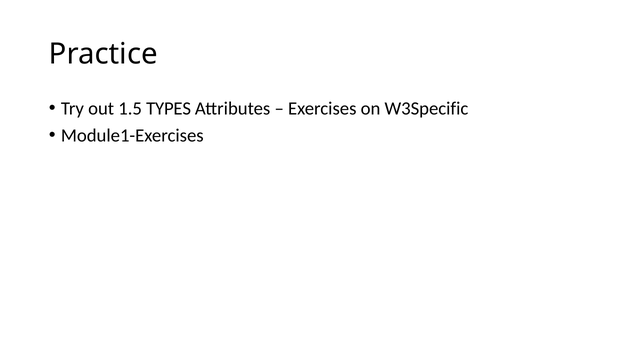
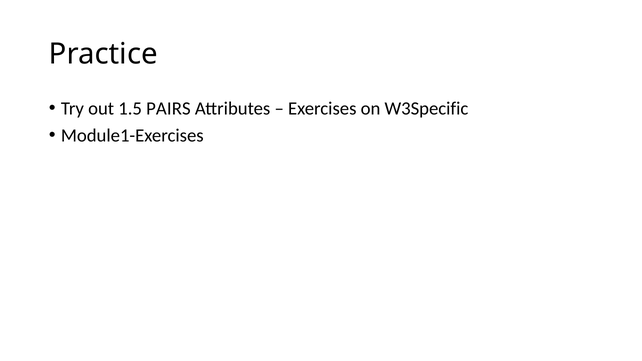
TYPES: TYPES -> PAIRS
